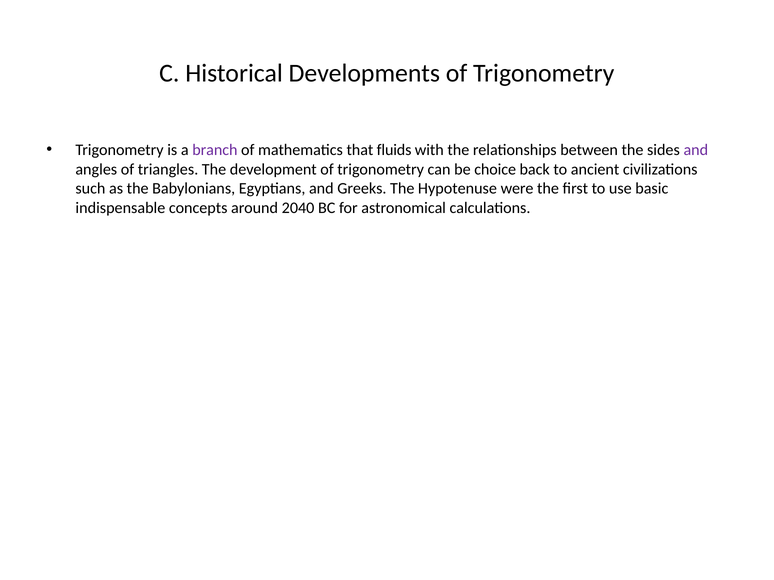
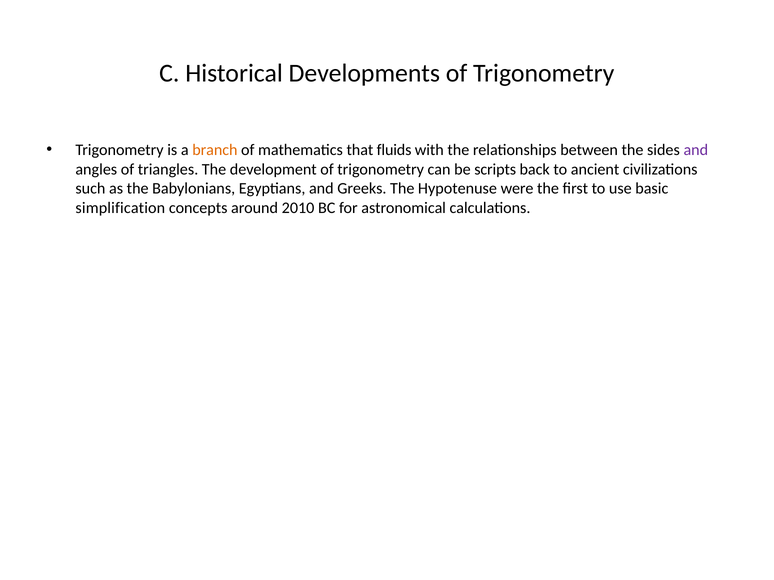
branch colour: purple -> orange
choice: choice -> scripts
indispensable: indispensable -> simplification
2040: 2040 -> 2010
